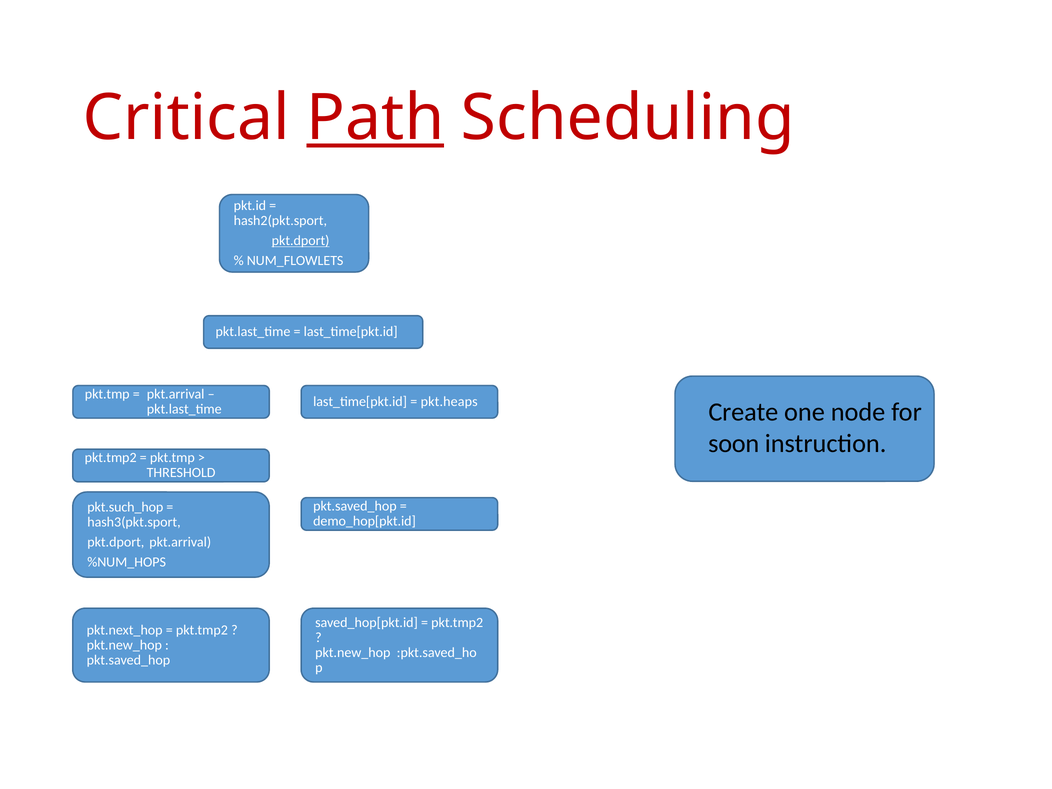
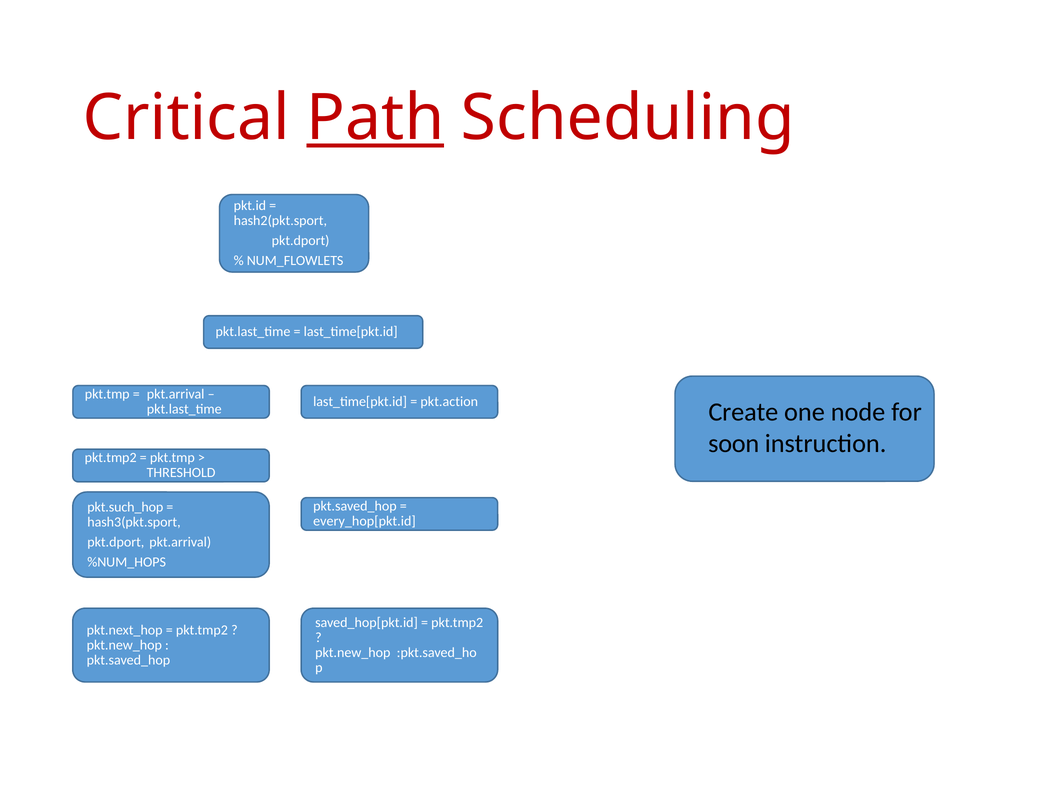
pkt.dport at (301, 241) underline: present -> none
pkt.heaps: pkt.heaps -> pkt.action
demo_hop[pkt.id: demo_hop[pkt.id -> every_hop[pkt.id
